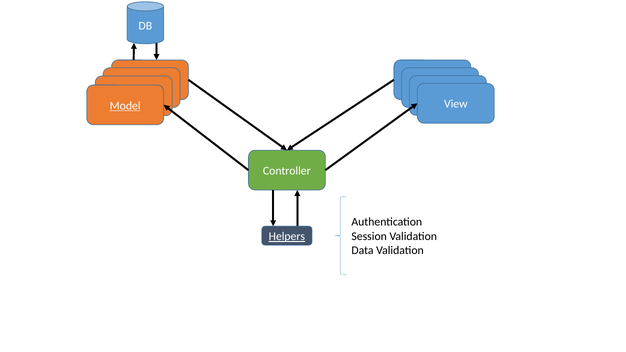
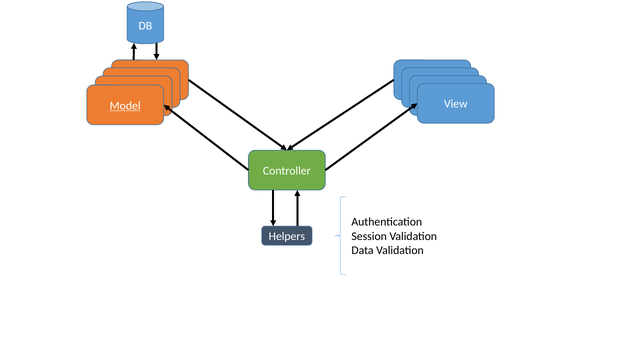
Helpers underline: present -> none
